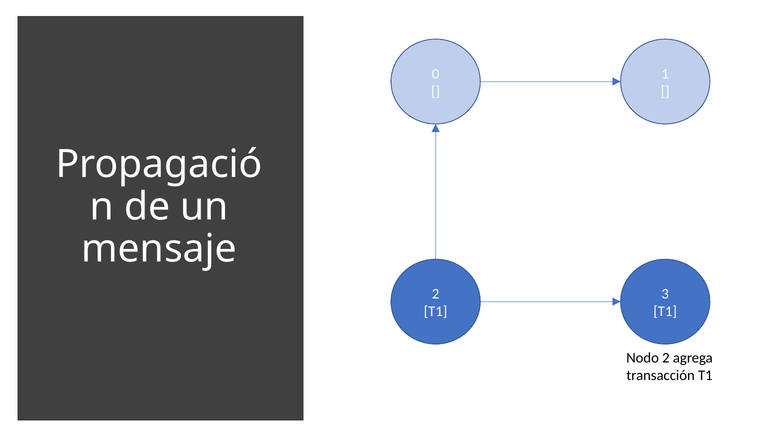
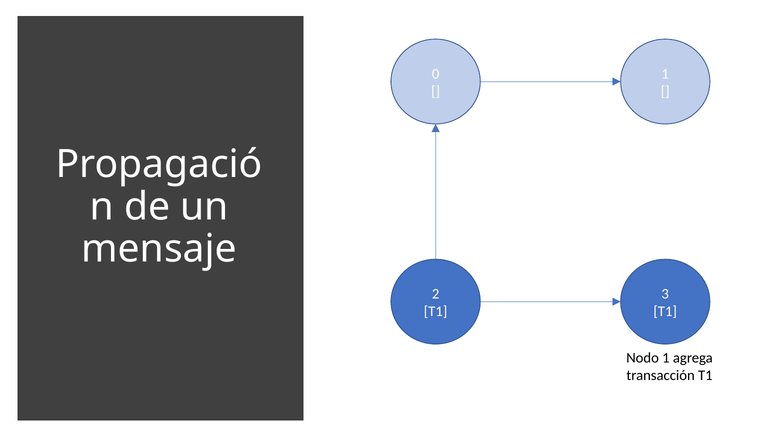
Nodo 2: 2 -> 1
